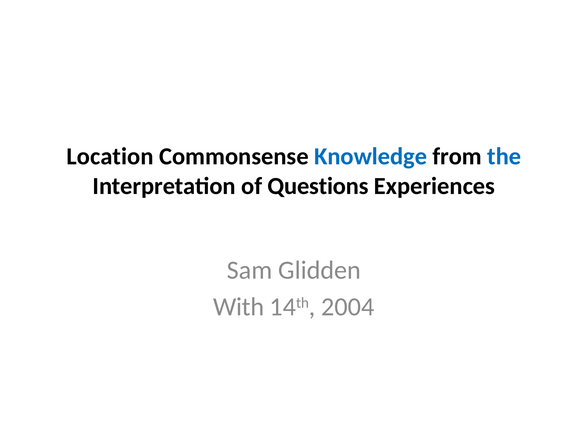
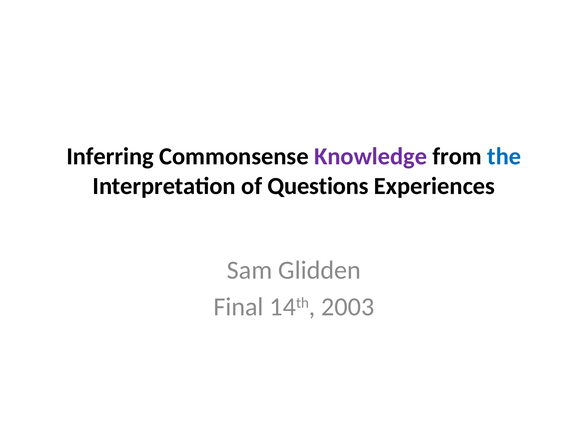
Location: Location -> Inferring
Knowledge colour: blue -> purple
With: With -> Final
2004: 2004 -> 2003
